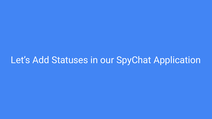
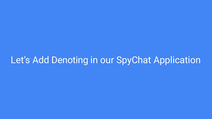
Statuses: Statuses -> Denoting
